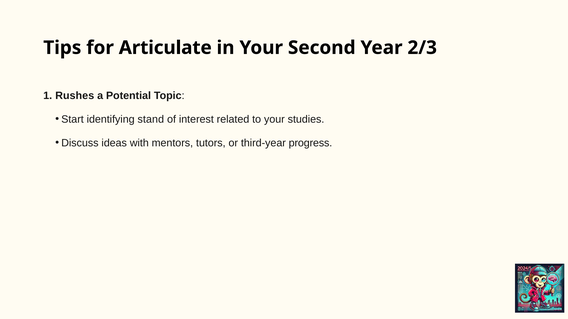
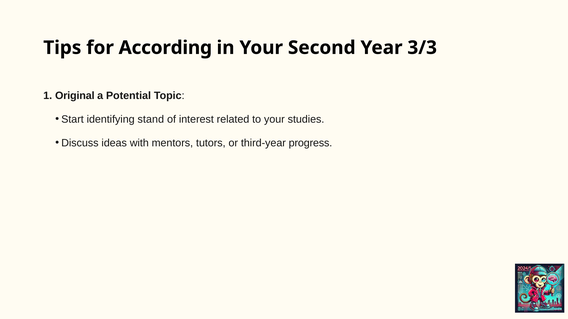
Articulate: Articulate -> According
2/3: 2/3 -> 3/3
Rushes: Rushes -> Original
